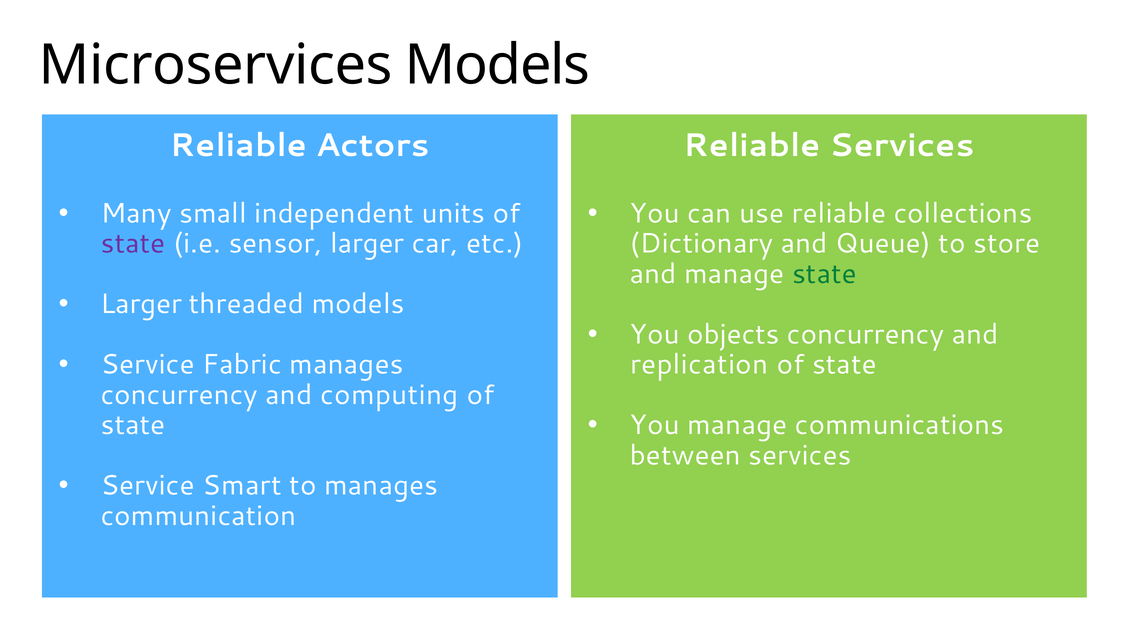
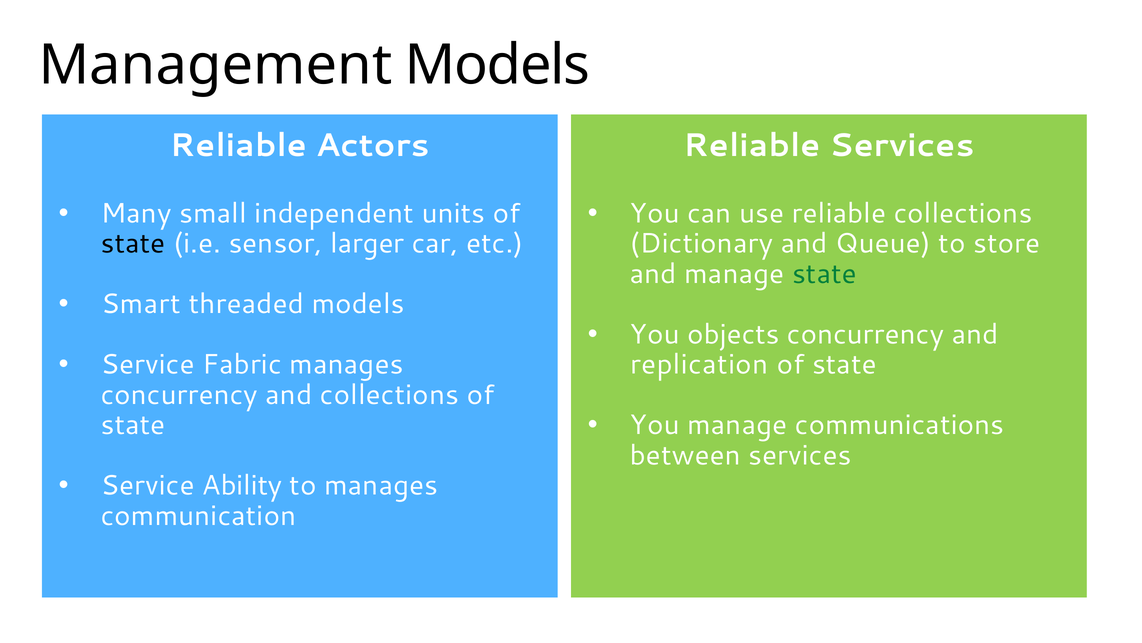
Microservices: Microservices -> Management
state at (133, 243) colour: purple -> black
Larger at (141, 304): Larger -> Smart
and computing: computing -> collections
Smart: Smart -> Ability
